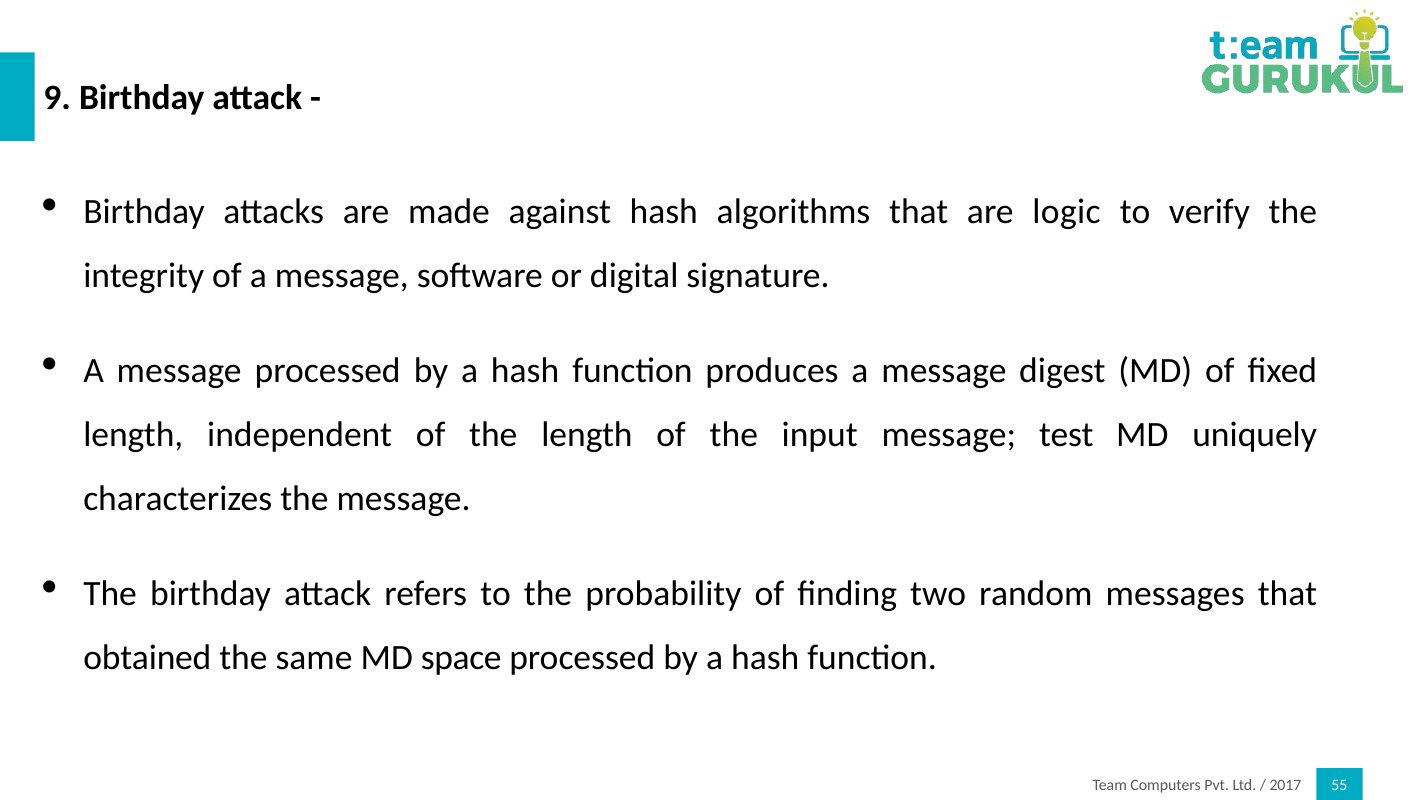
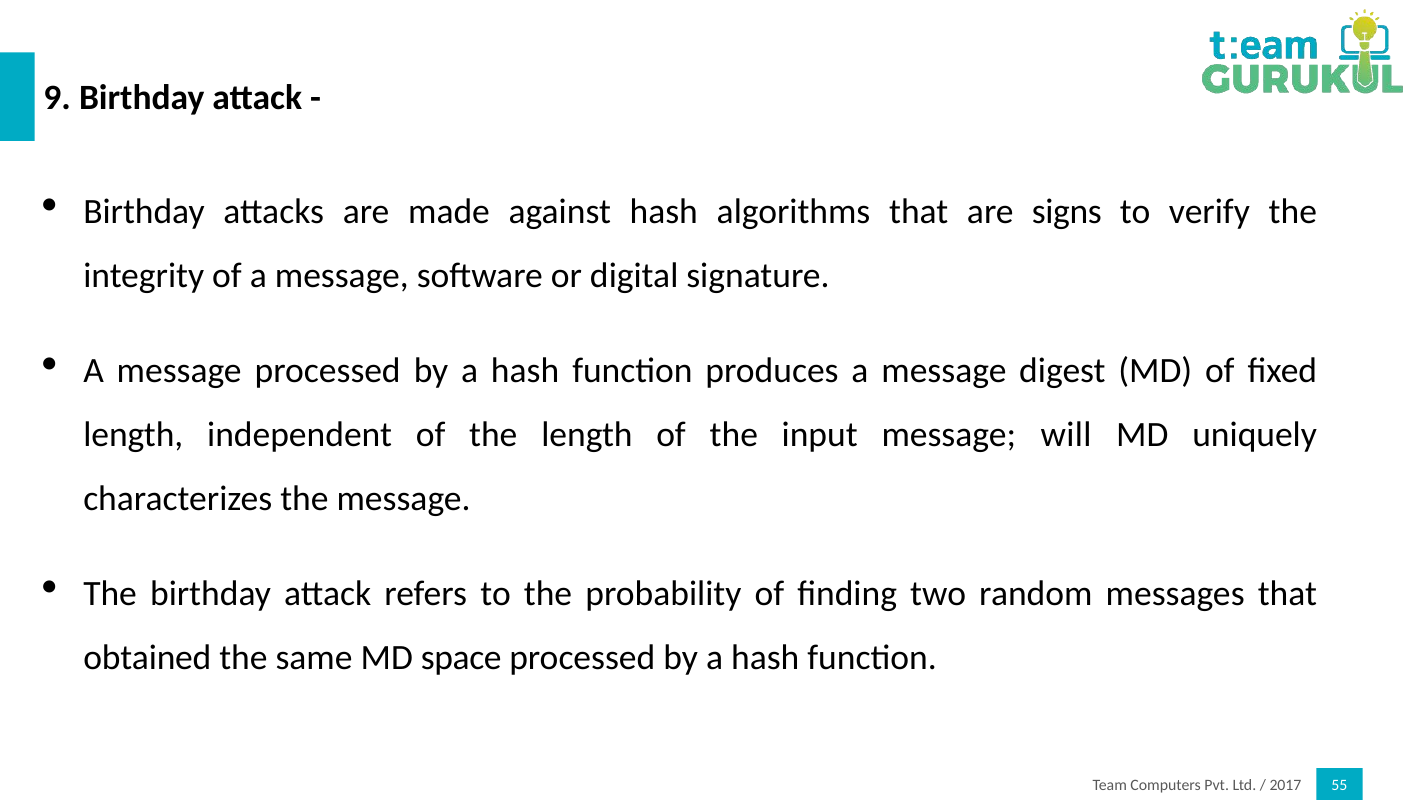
logic: logic -> signs
test: test -> will
